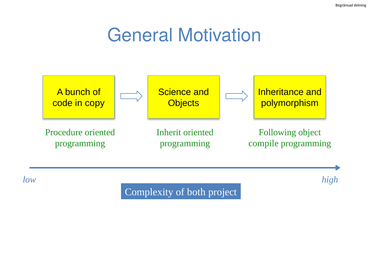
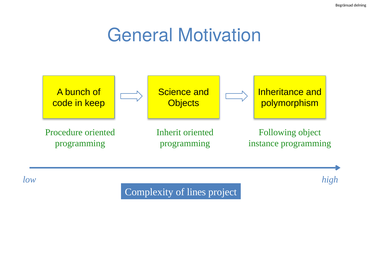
copy: copy -> keep
compile: compile -> instance
both: both -> lines
